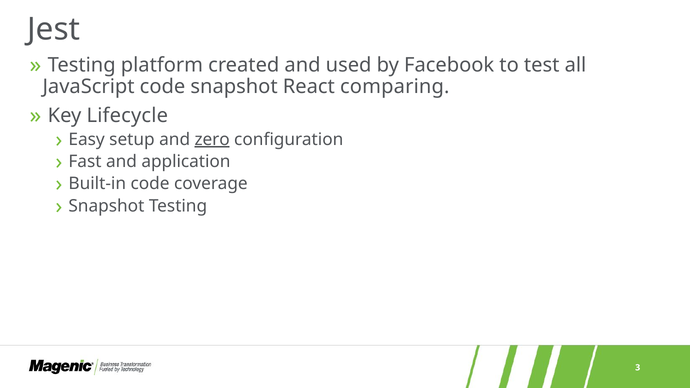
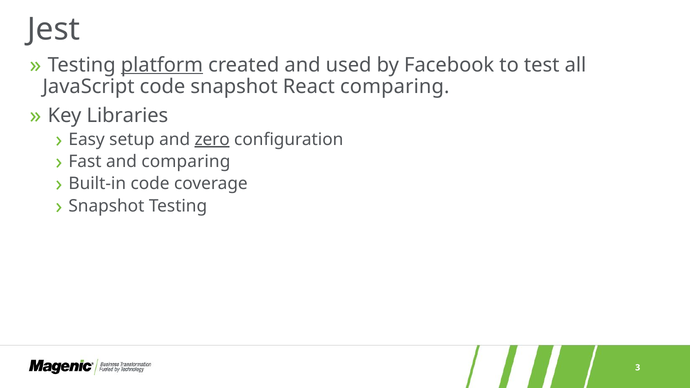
platform underline: none -> present
Lifecycle: Lifecycle -> Libraries
and application: application -> comparing
